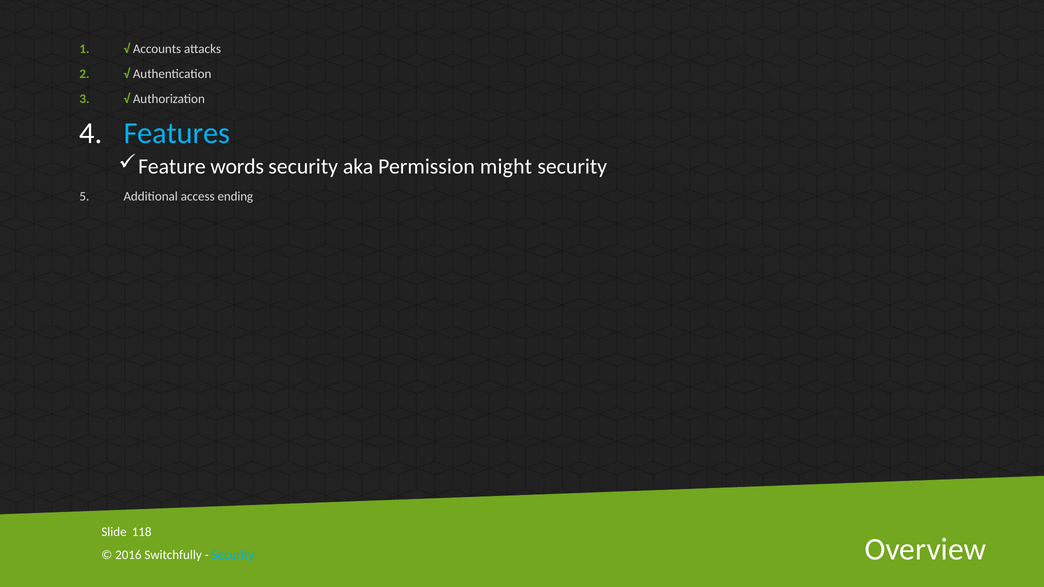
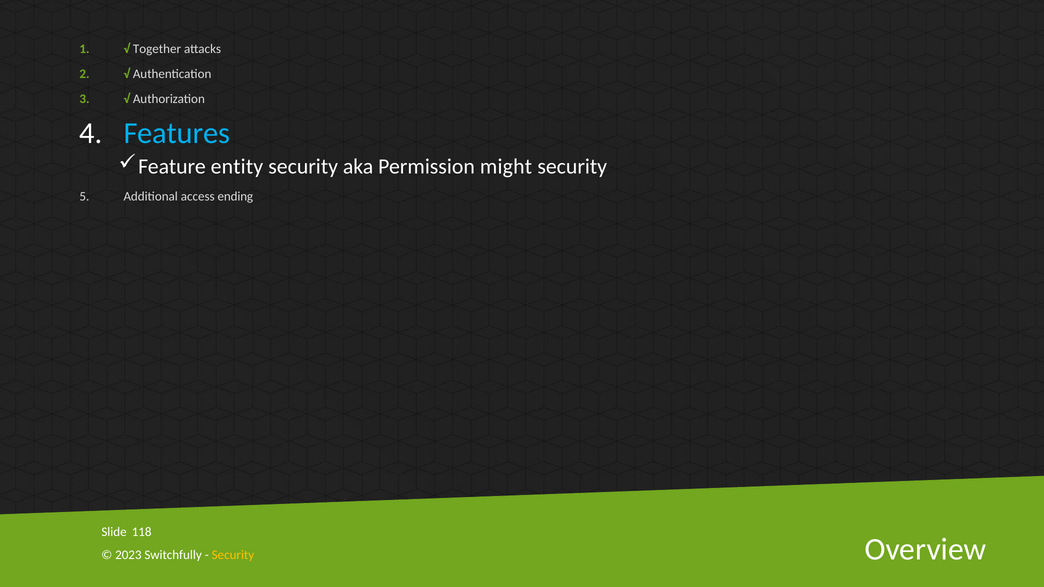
Accounts: Accounts -> Together
words: words -> entity
2016: 2016 -> 2023
Security at (233, 555) colour: light blue -> yellow
